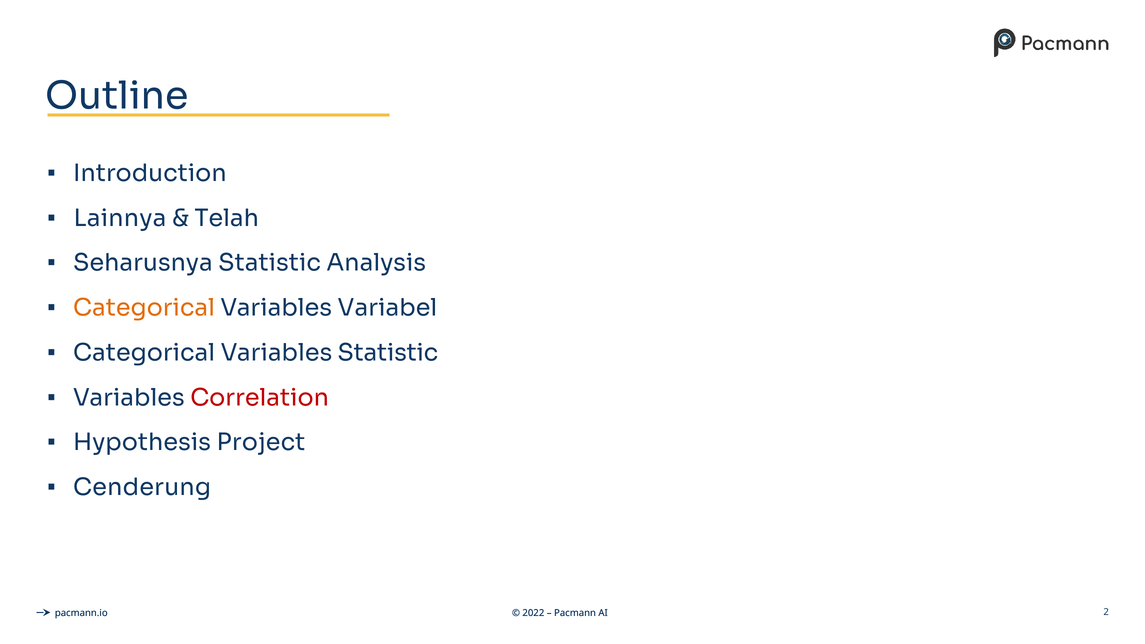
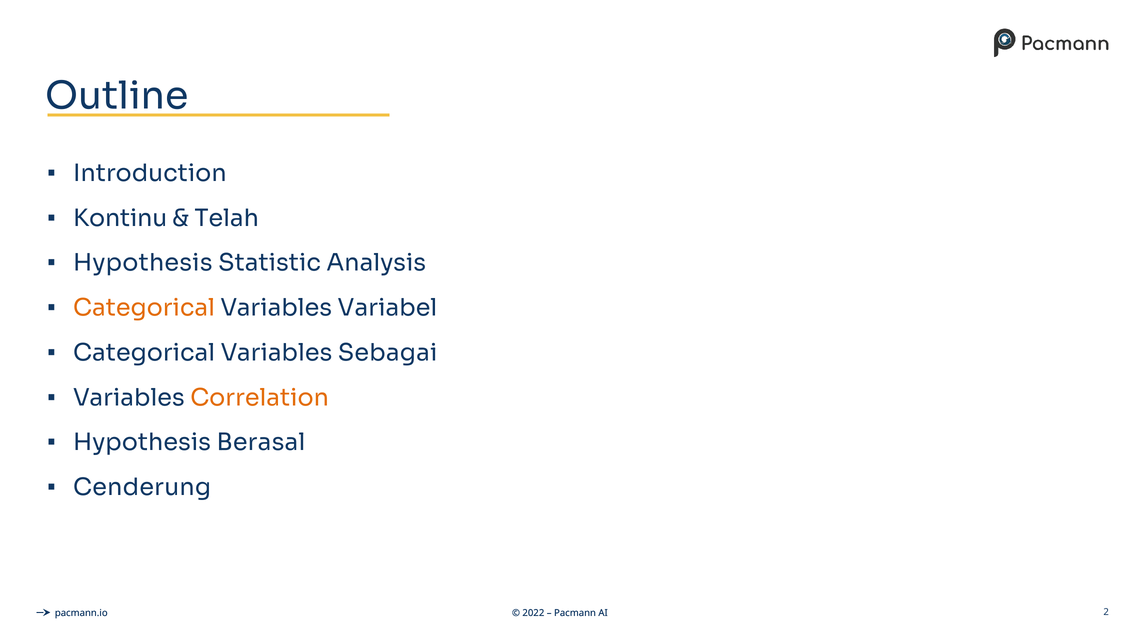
Lainnya: Lainnya -> Kontinu
Seharusnya at (143, 263): Seharusnya -> Hypothesis
Variables Statistic: Statistic -> Sebagai
Correlation colour: red -> orange
Project: Project -> Berasal
